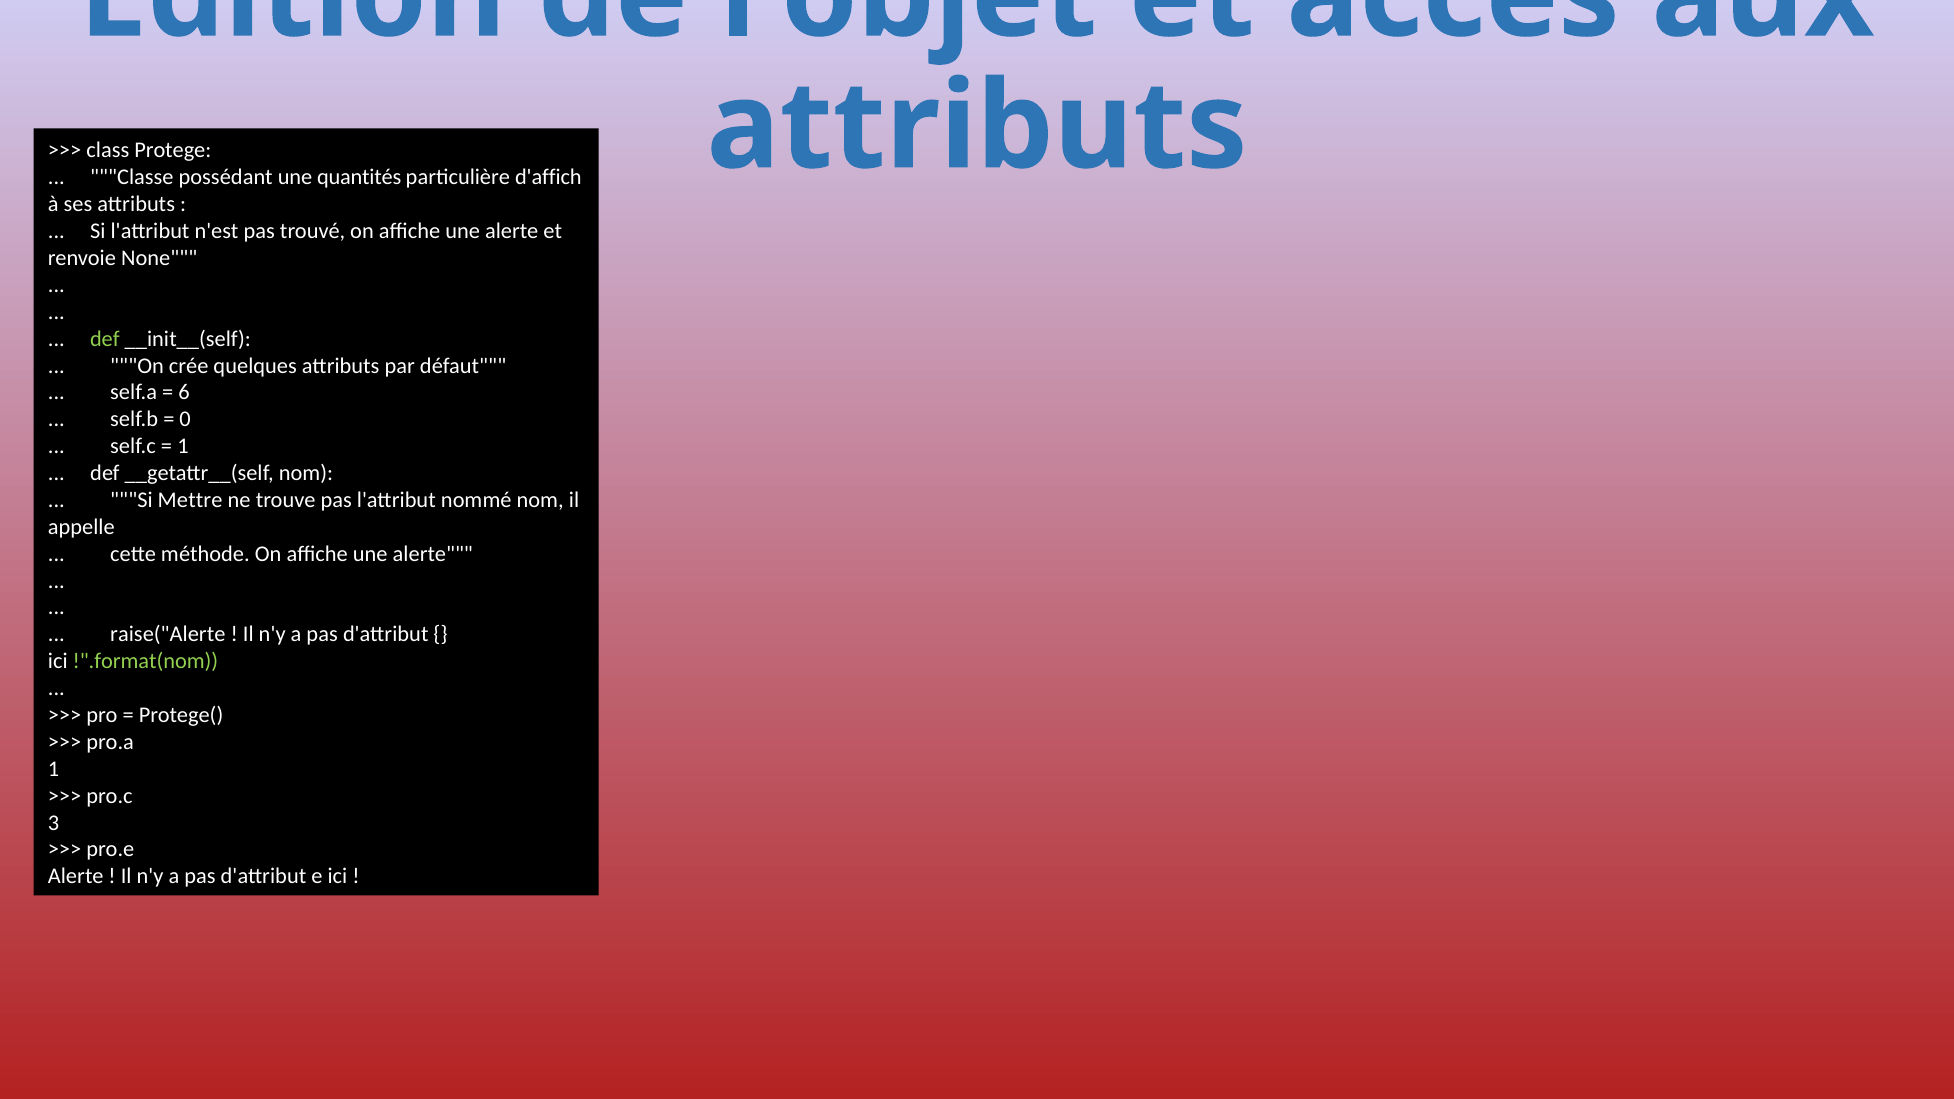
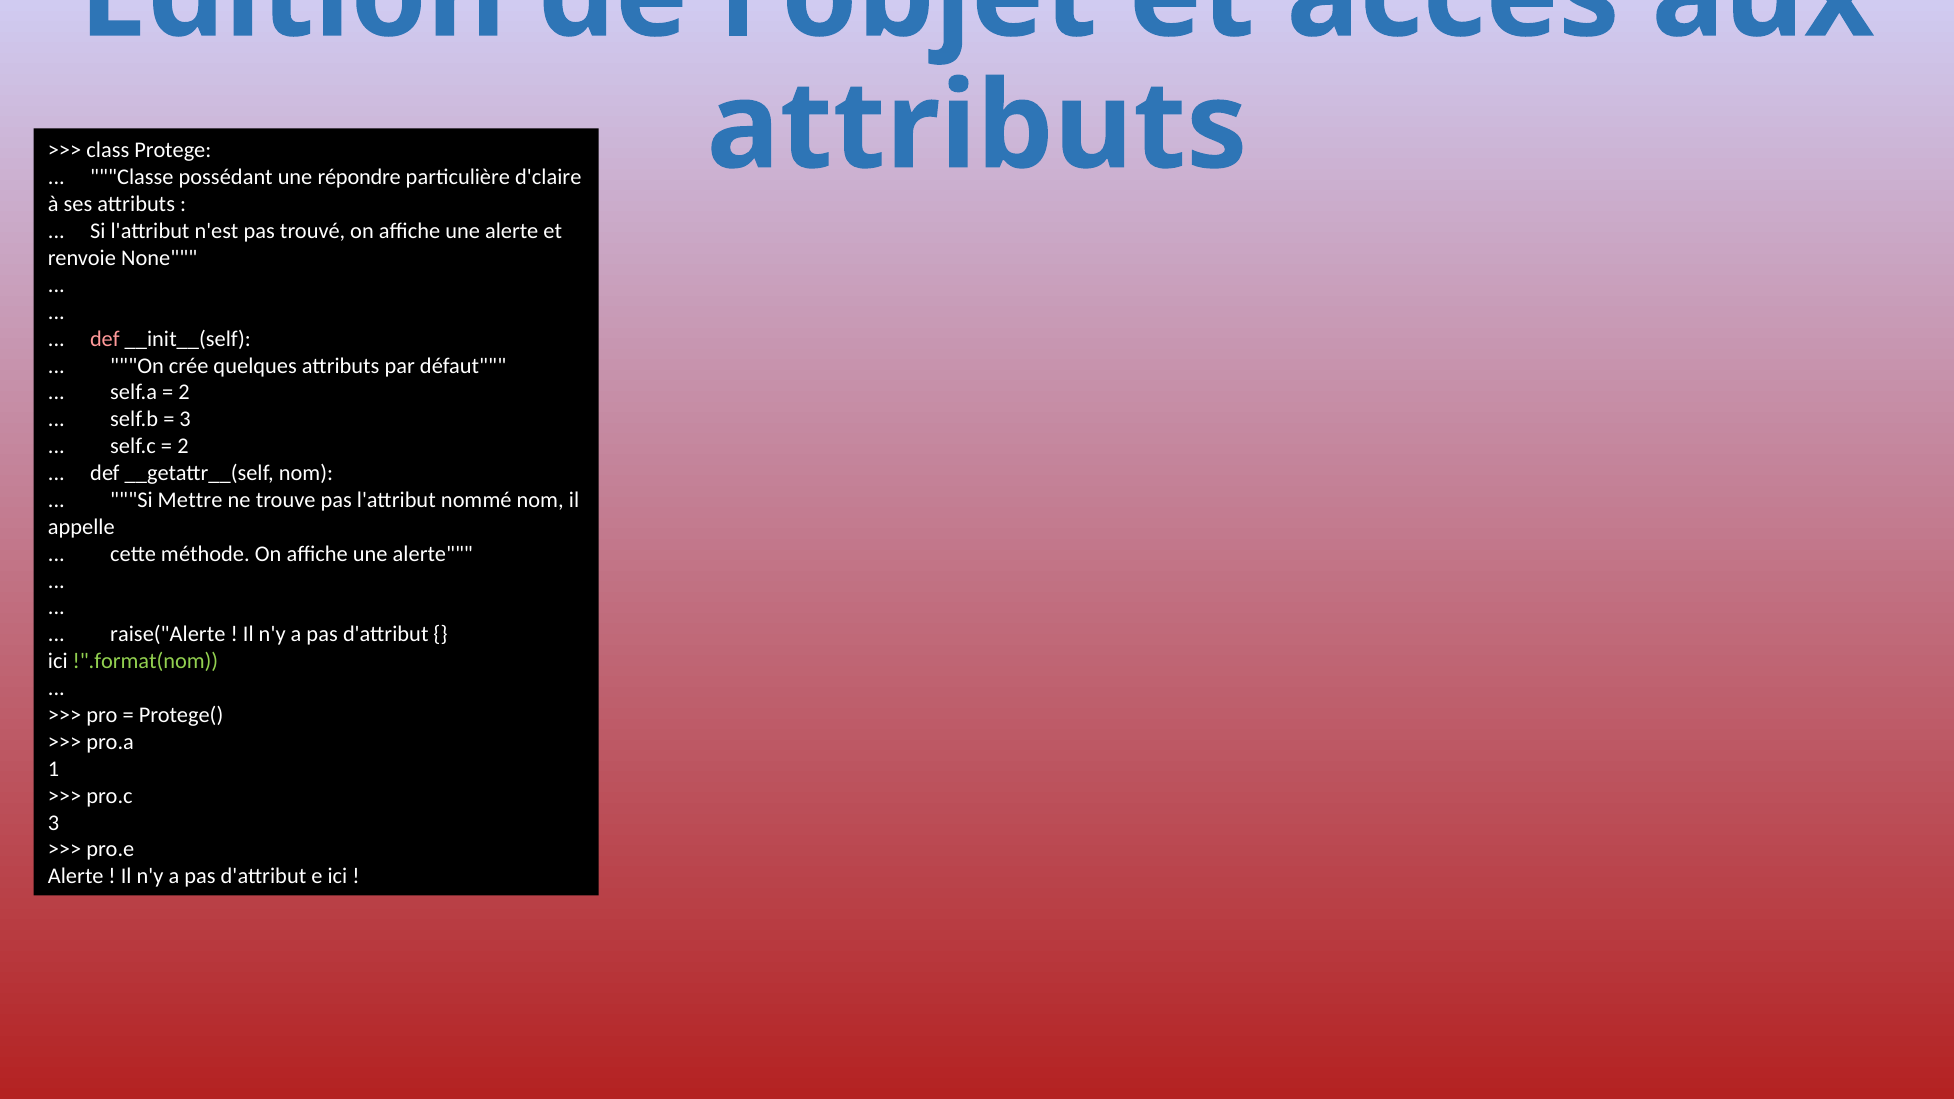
quantités: quantités -> répondre
d'affich: d'affich -> d'claire
def at (105, 339) colour: light green -> pink
6 at (184, 393): 6 -> 2
0 at (185, 419): 0 -> 3
1 at (183, 446): 1 -> 2
